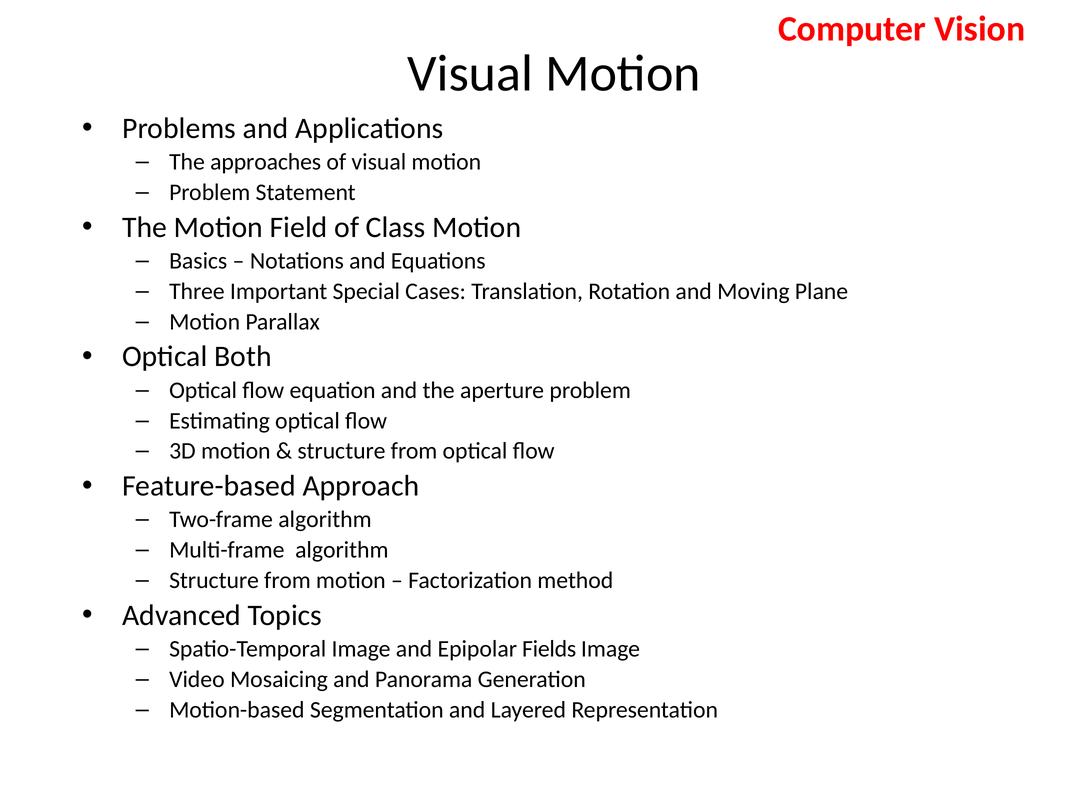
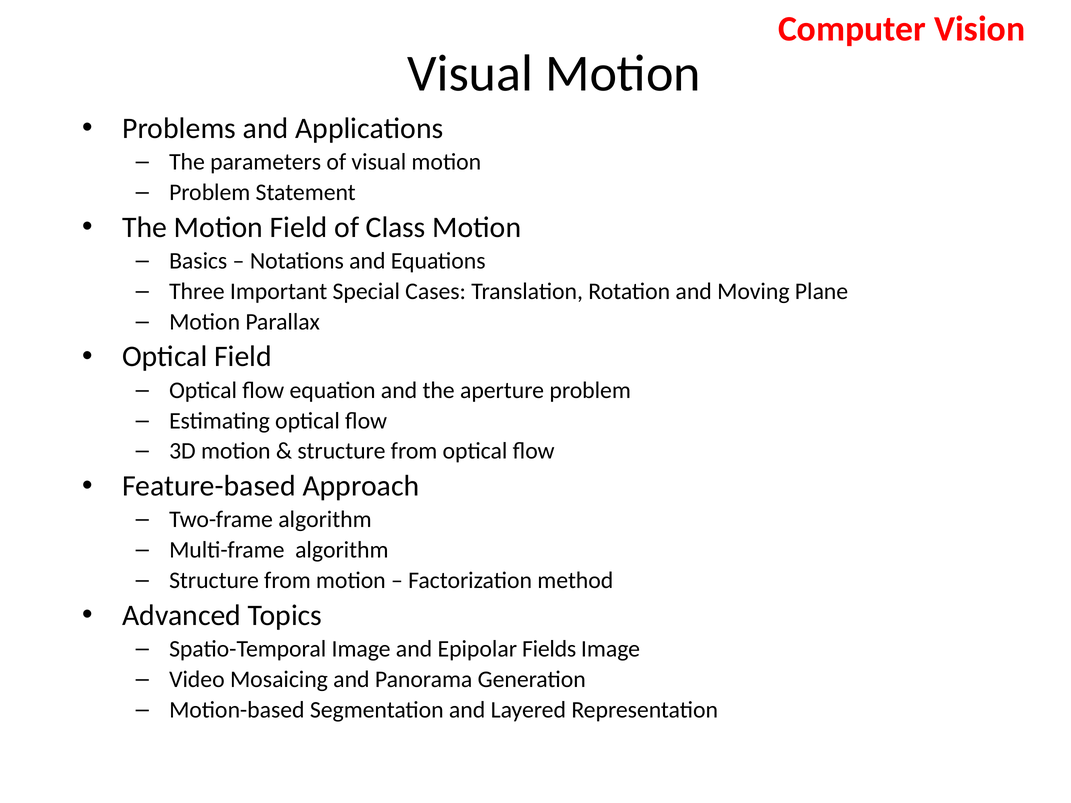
approaches: approaches -> parameters
Optical Both: Both -> Field
